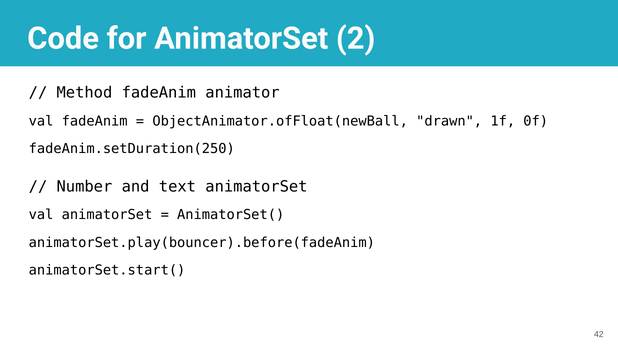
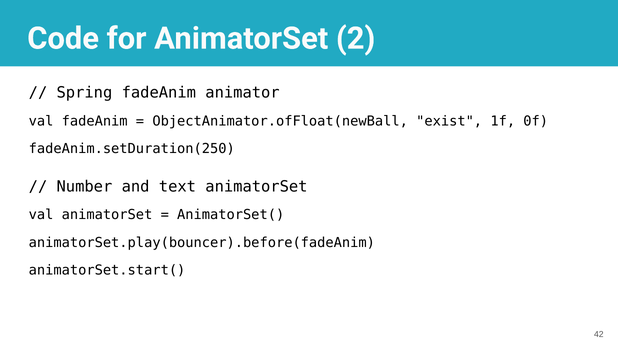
Method: Method -> Spring
drawn: drawn -> exist
